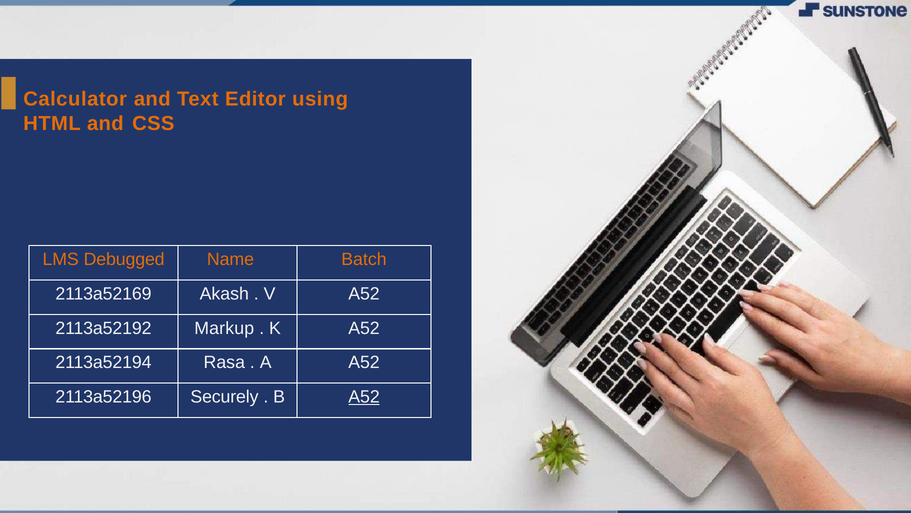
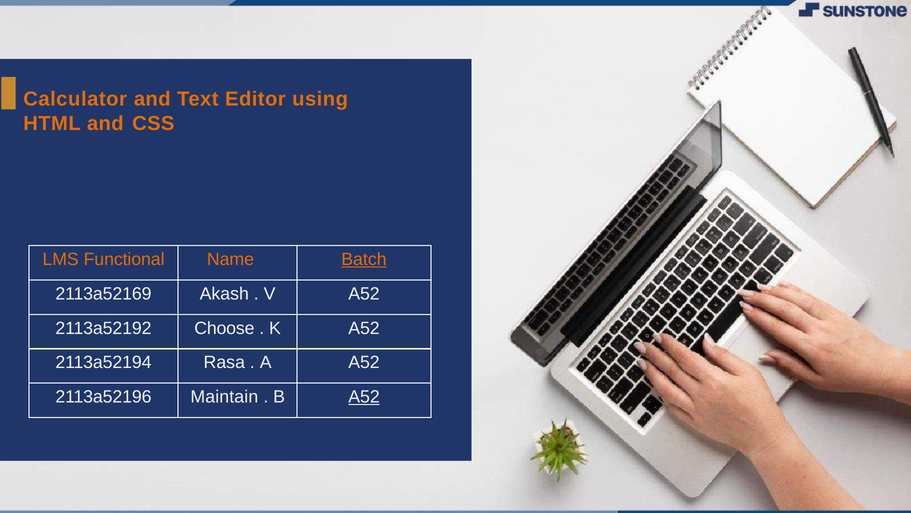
Debugged: Debugged -> Functional
Batch underline: none -> present
Markup: Markup -> Choose
Securely: Securely -> Maintain
